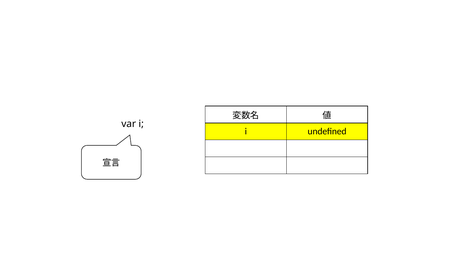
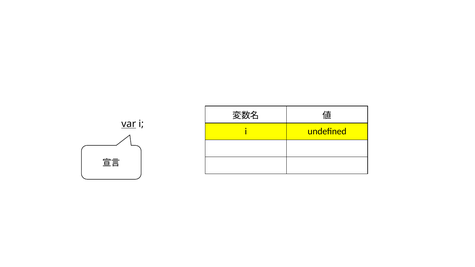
var underline: none -> present
